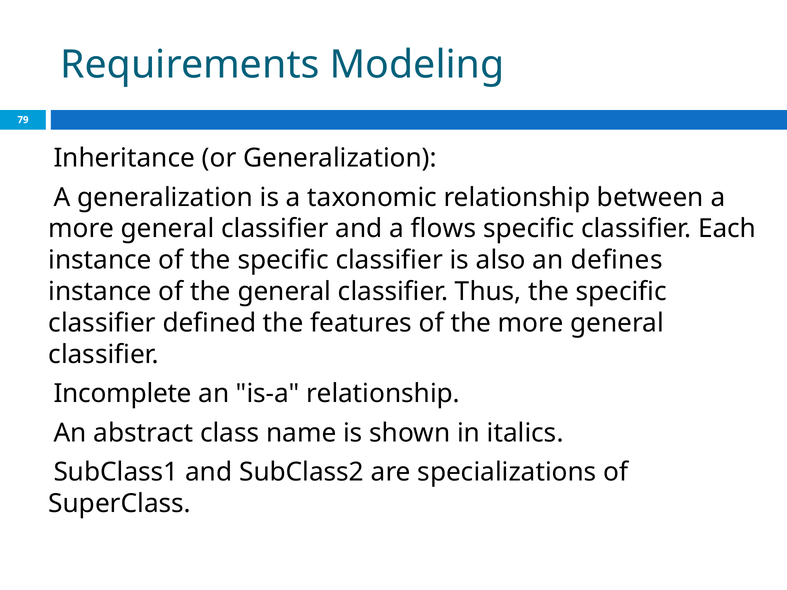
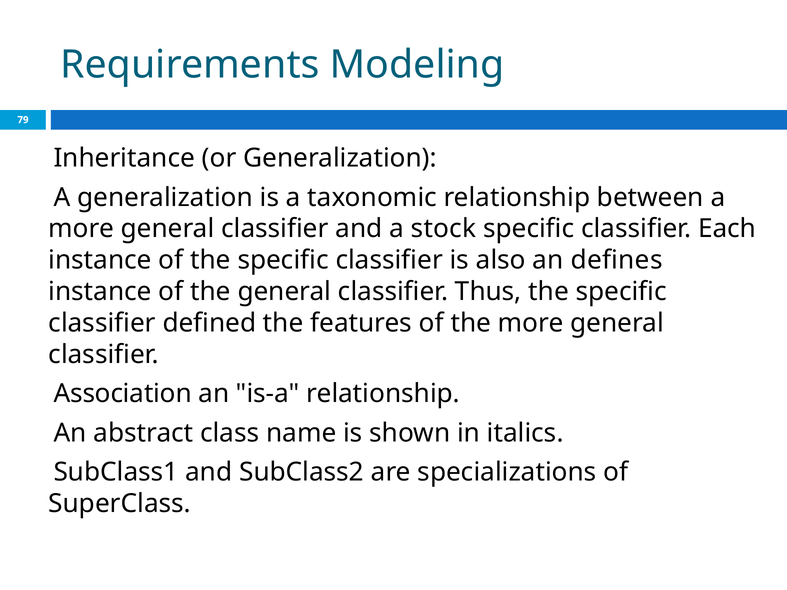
flows: flows -> stock
Incomplete: Incomplete -> Association
